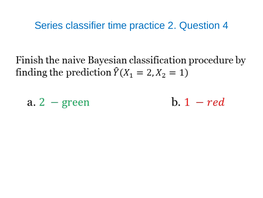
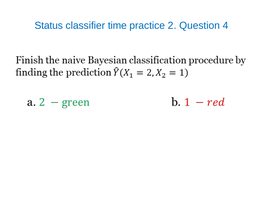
Series: Series -> Status
